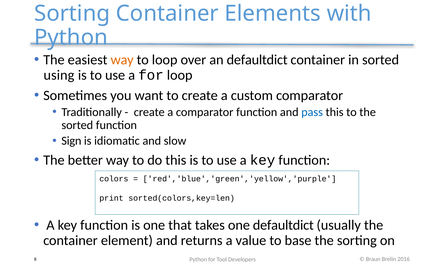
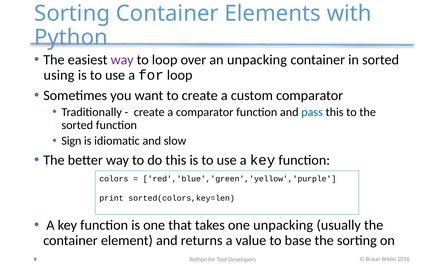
way at (122, 60) colour: orange -> purple
an defaultdict: defaultdict -> unpacking
one defaultdict: defaultdict -> unpacking
